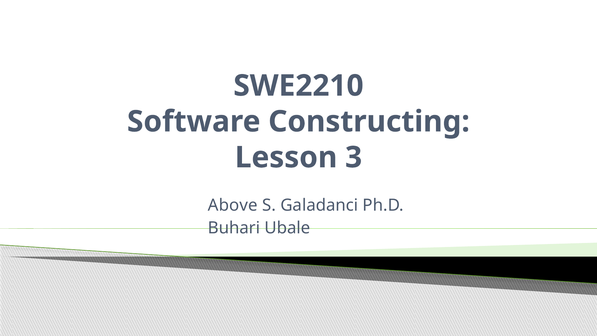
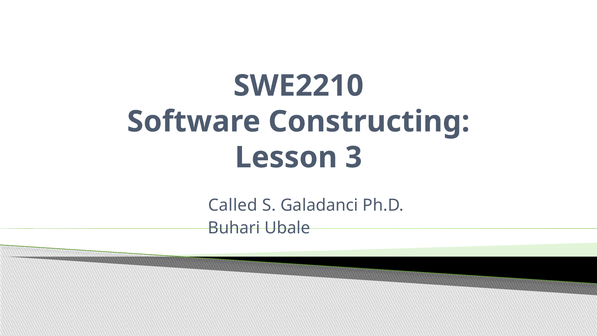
Above: Above -> Called
